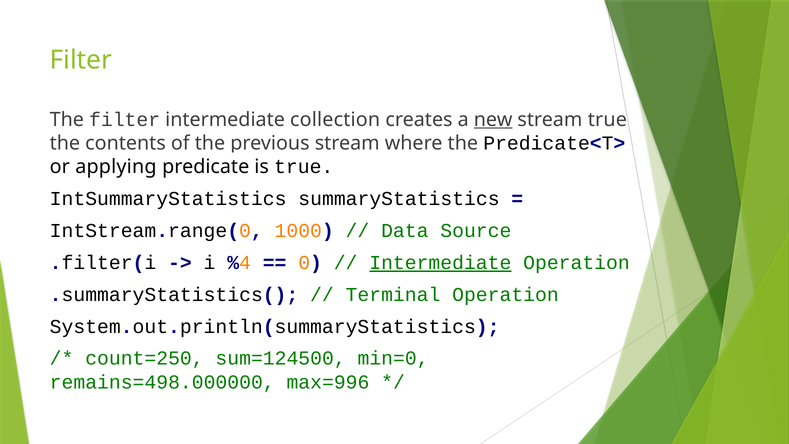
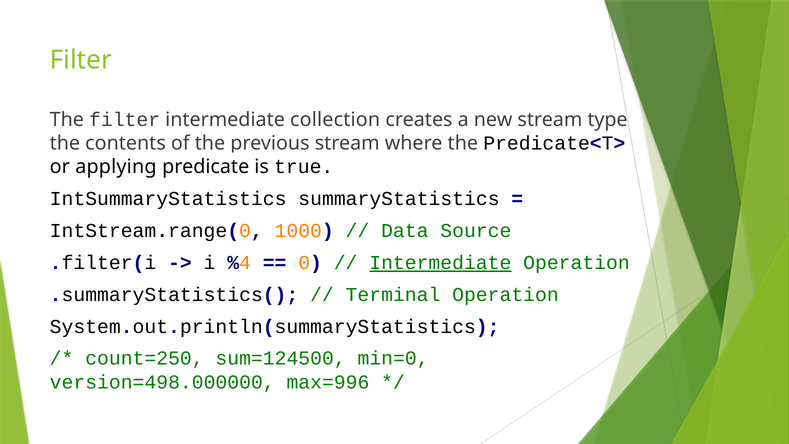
new underline: present -> none
stream true: true -> type
remains=498.000000: remains=498.000000 -> version=498.000000
